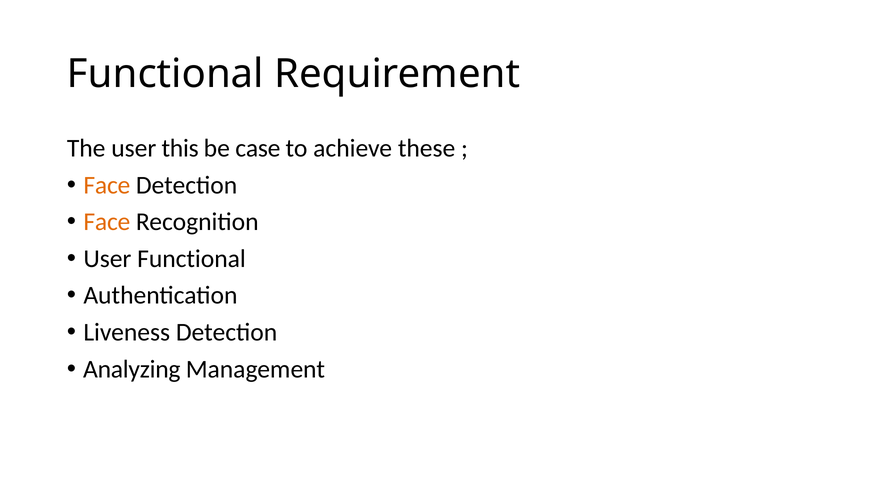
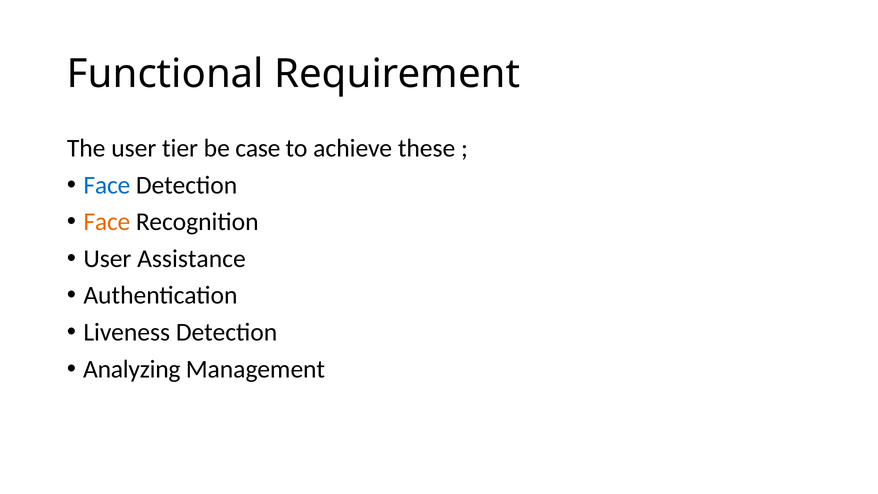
this: this -> tier
Face at (107, 185) colour: orange -> blue
User Functional: Functional -> Assistance
